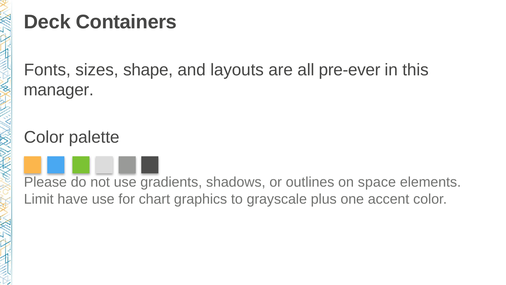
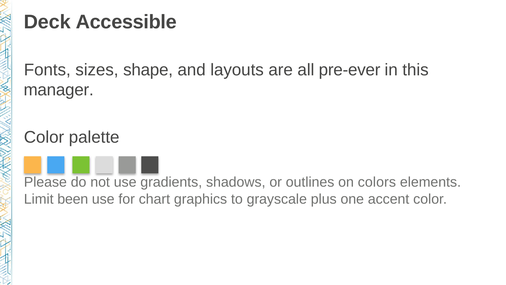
Containers: Containers -> Accessible
space: space -> colors
have: have -> been
